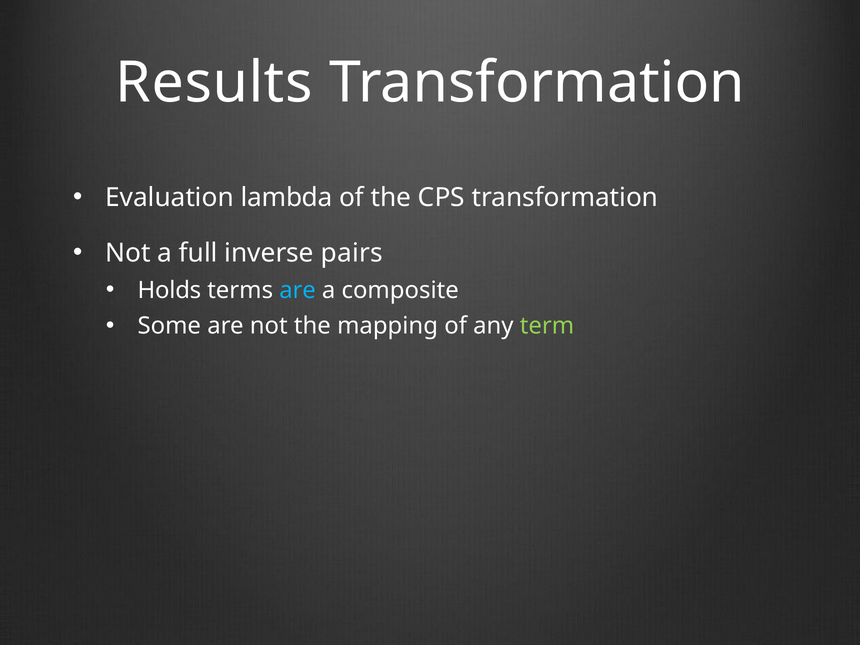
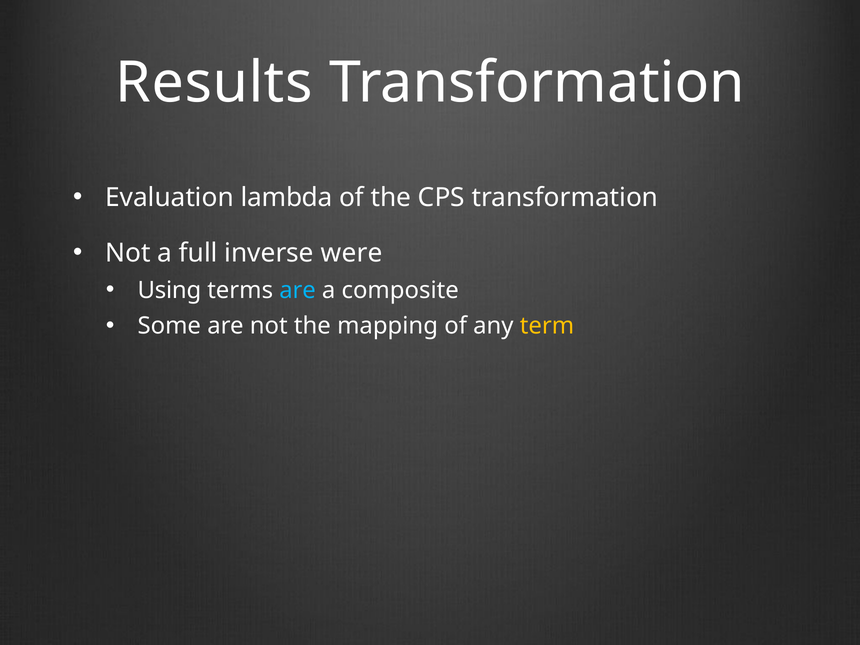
pairs: pairs -> were
Holds: Holds -> Using
term colour: light green -> yellow
